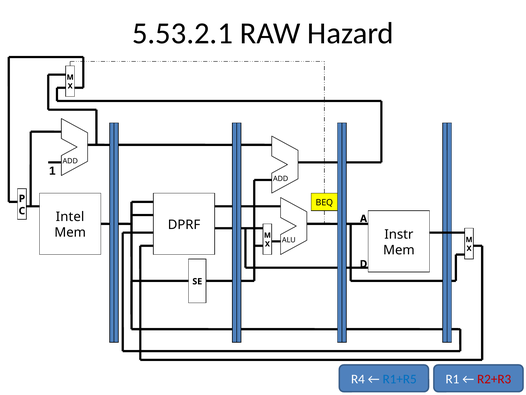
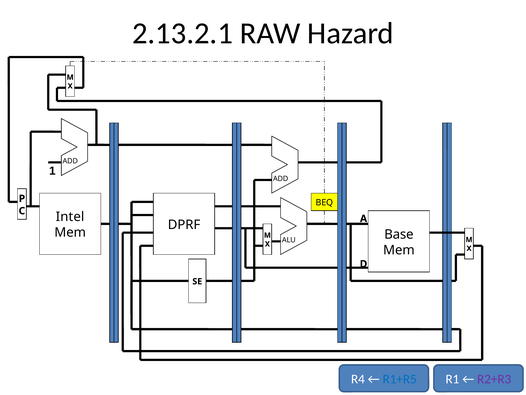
5.53.2.1: 5.53.2.1 -> 2.13.2.1
Instr: Instr -> Base
R2+R3 colour: red -> purple
